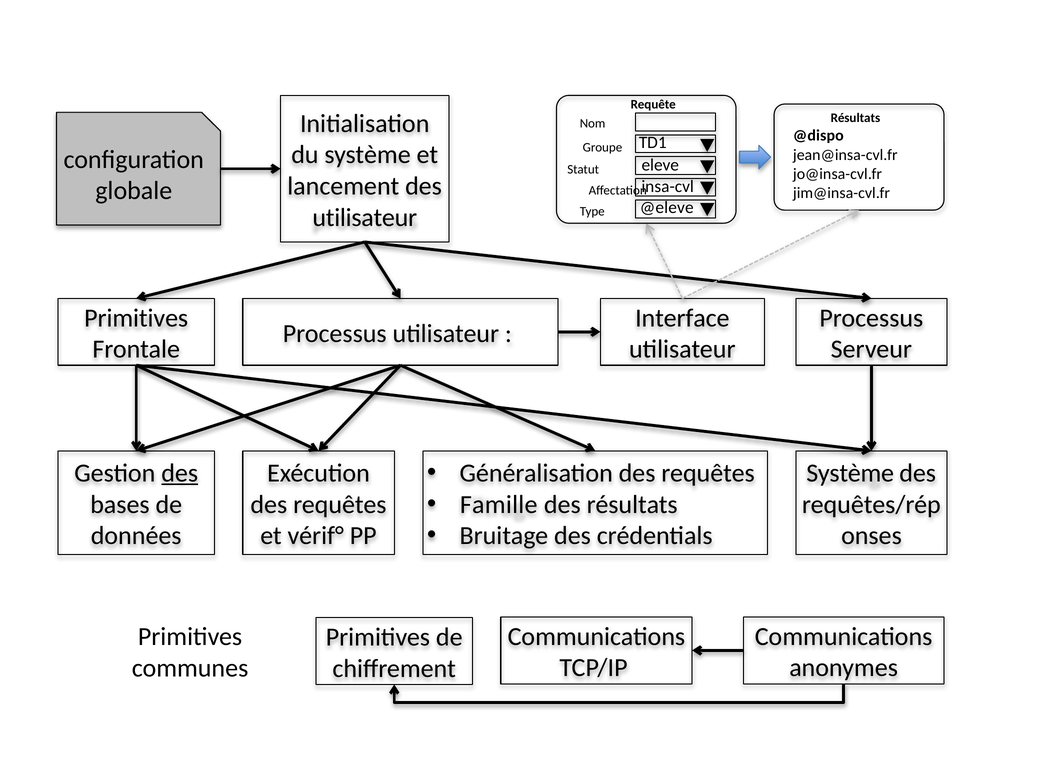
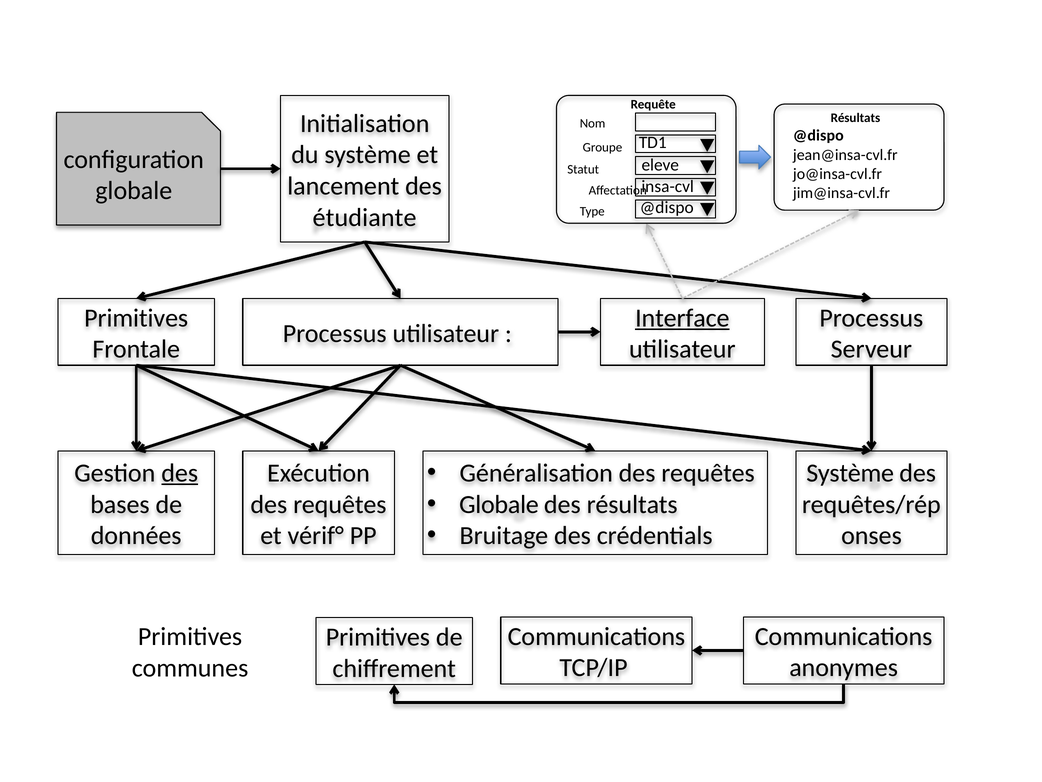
@eleve at (667, 207): @eleve -> @dispo
utilisateur at (365, 217): utilisateur -> étudiante
Interface underline: none -> present
Famille at (499, 504): Famille -> Globale
